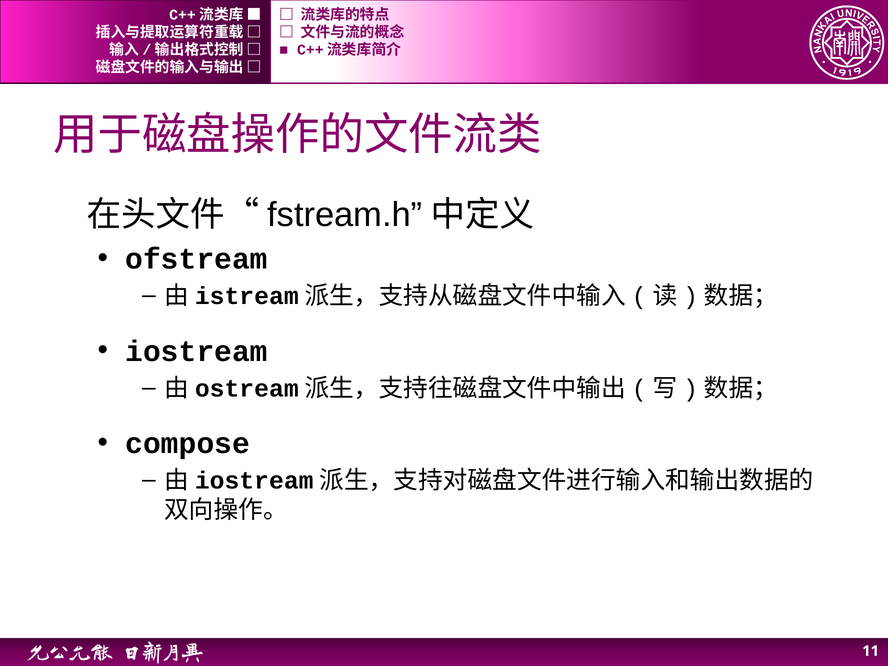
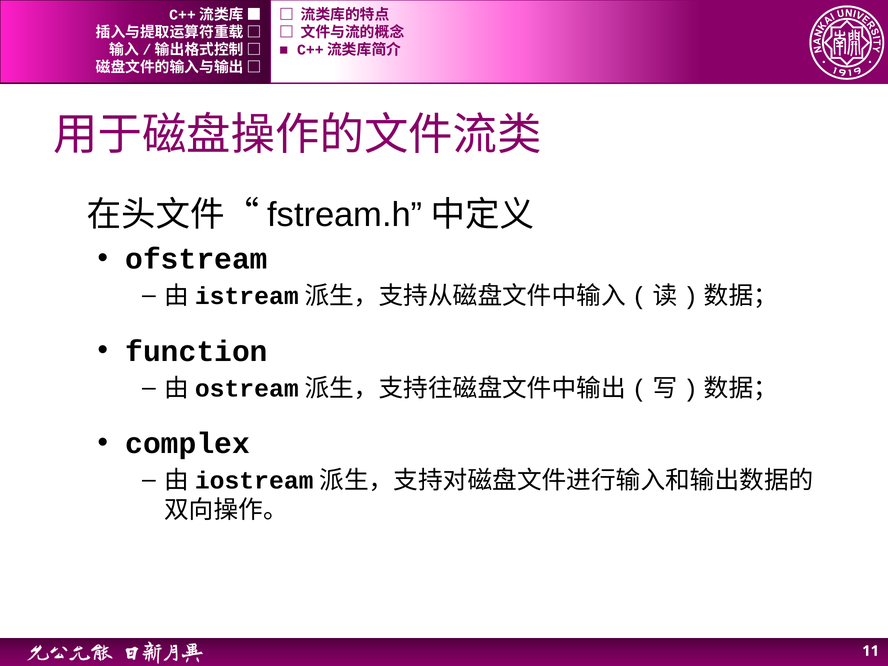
iostream: iostream -> function
compose: compose -> complex
